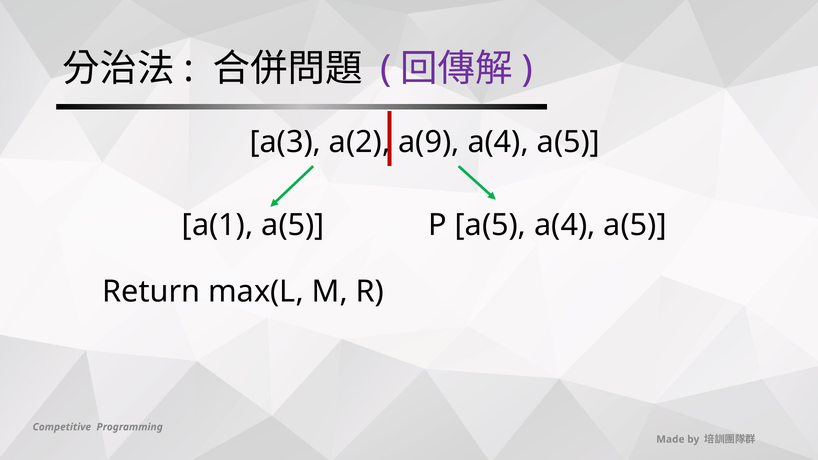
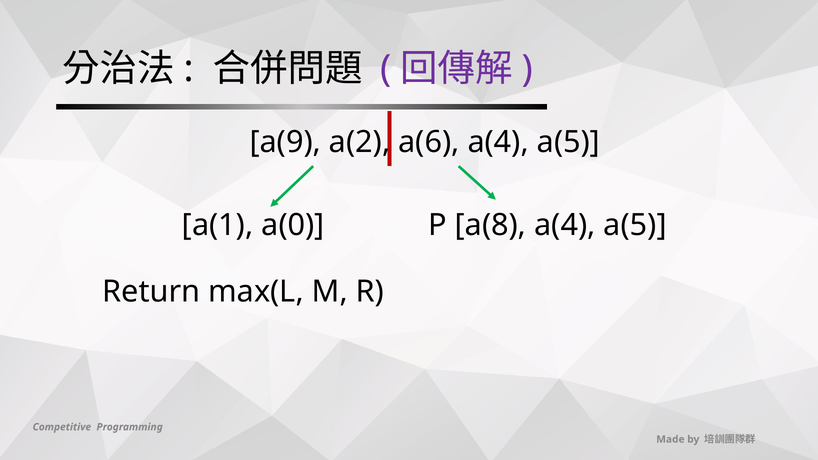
a(3: a(3 -> a(9
a(9: a(9 -> a(6
a(1 a(5: a(5 -> a(0
P a(5: a(5 -> a(8
